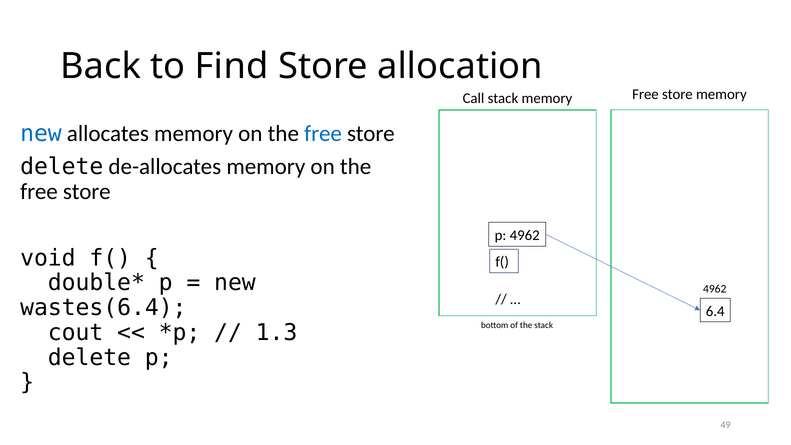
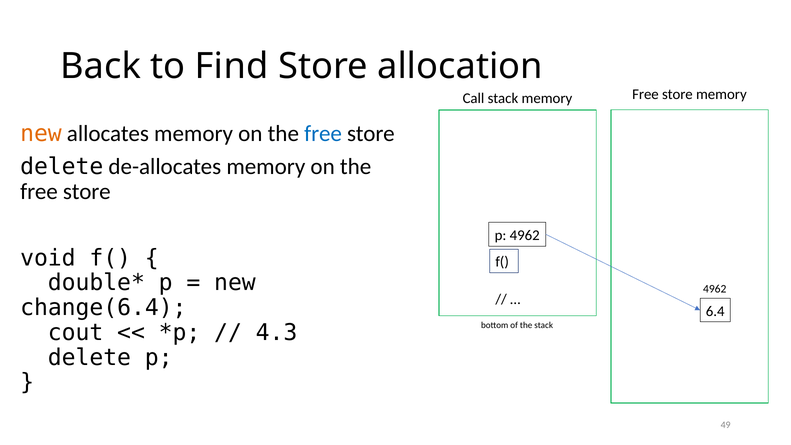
new at (41, 134) colour: blue -> orange
wastes(6.4: wastes(6.4 -> change(6.4
1.3: 1.3 -> 4.3
